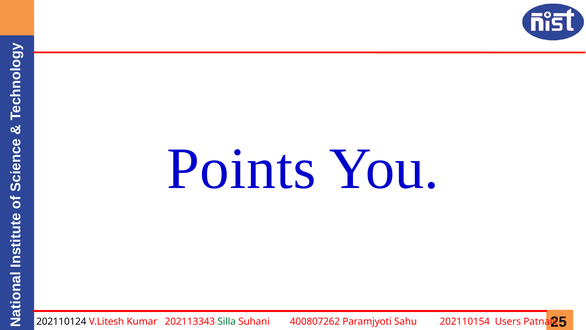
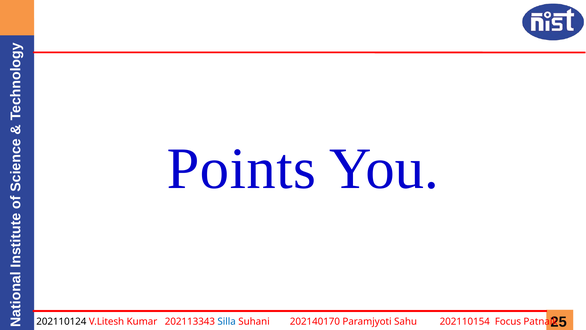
Silla colour: green -> blue
400807262: 400807262 -> 202140170
Users: Users -> Focus
